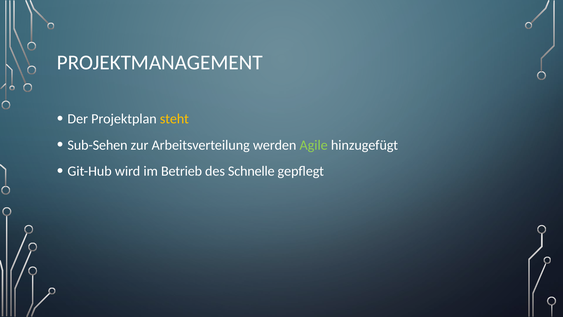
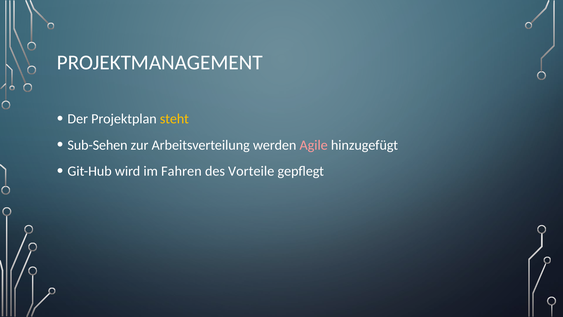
Agile colour: light green -> pink
Betrieb: Betrieb -> Fahren
Schnelle: Schnelle -> Vorteile
